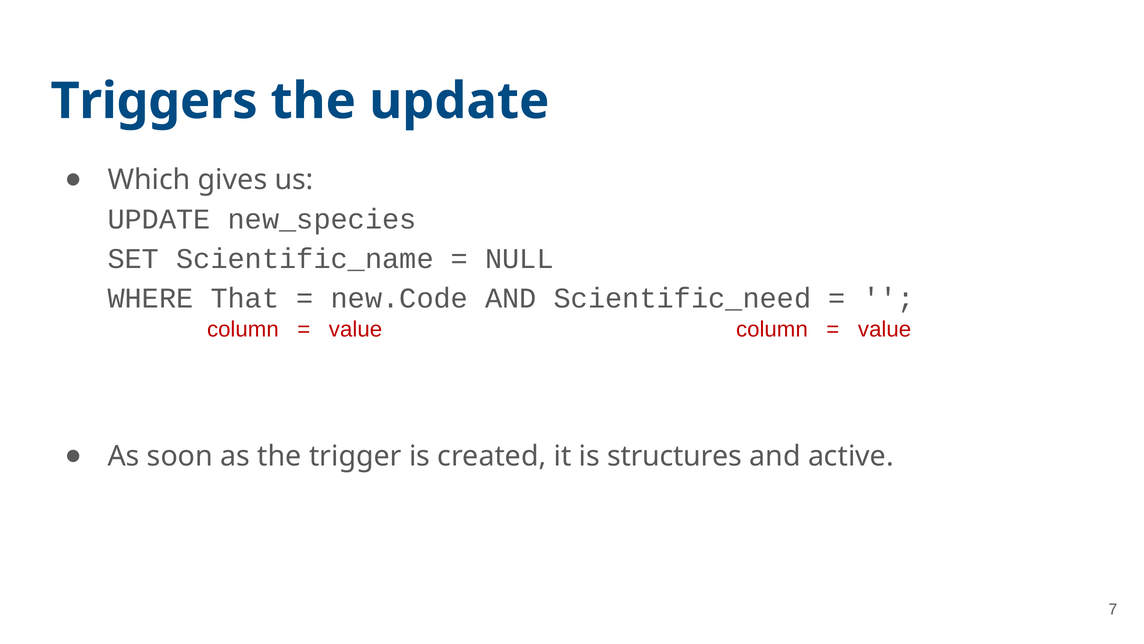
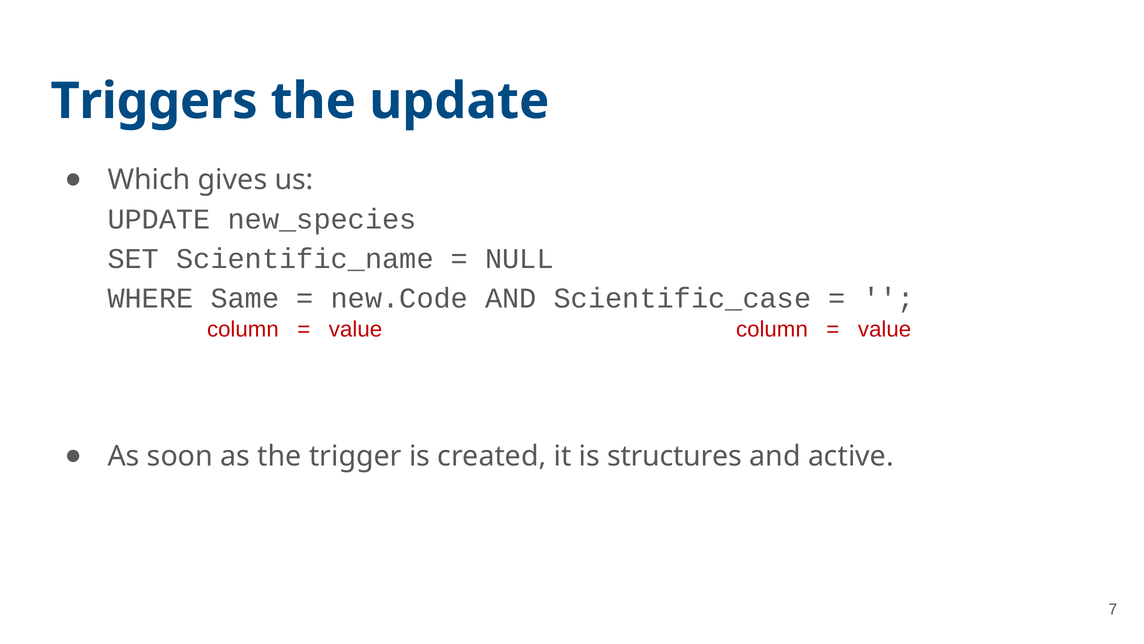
That: That -> Same
Scientific_need: Scientific_need -> Scientific_case
